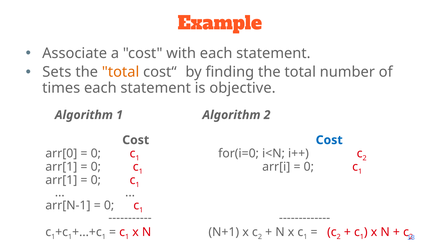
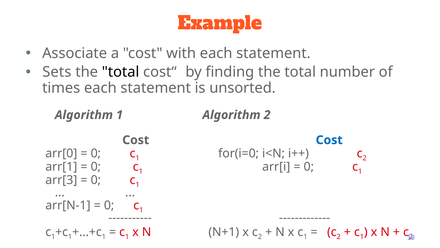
total at (121, 72) colour: orange -> black
objective: objective -> unsorted
arr[1 at (61, 180): arr[1 -> arr[3
